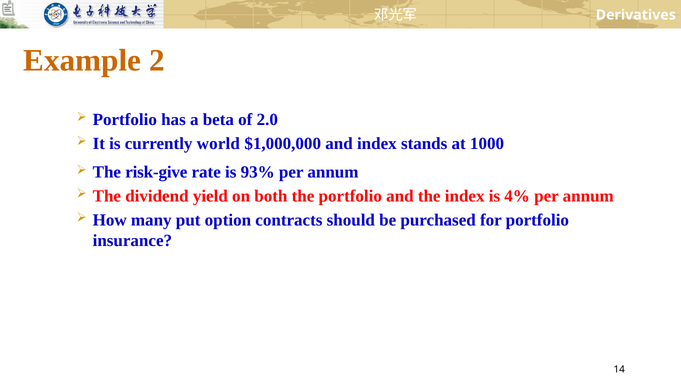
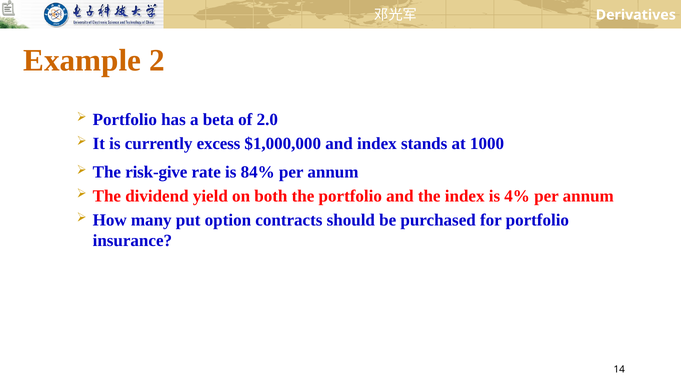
world: world -> excess
93%: 93% -> 84%
